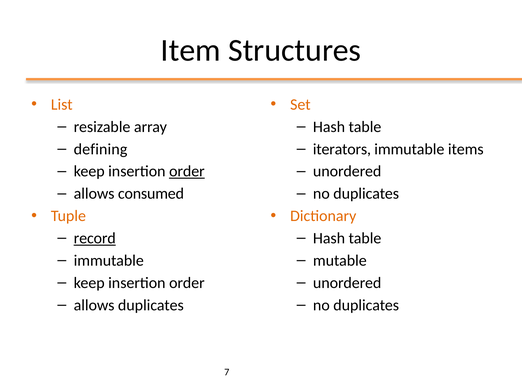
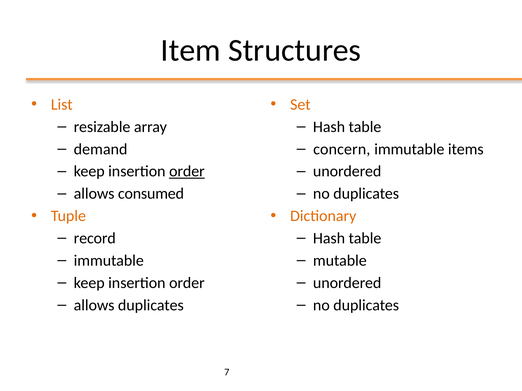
defining: defining -> demand
iterators: iterators -> concern
record underline: present -> none
